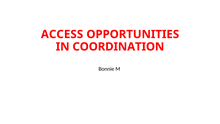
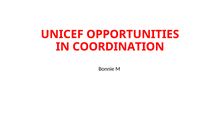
ACCESS: ACCESS -> UNICEF
